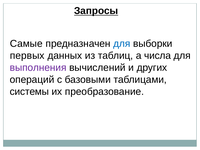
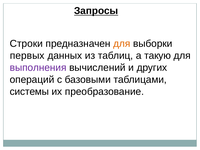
Самые: Самые -> Строки
для at (122, 44) colour: blue -> orange
числа: числа -> такую
